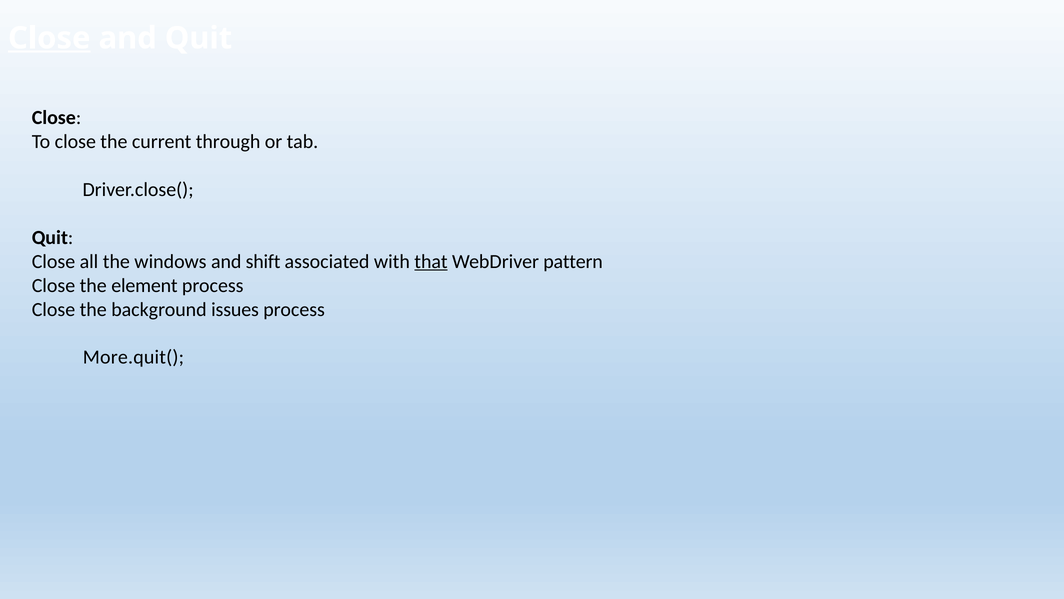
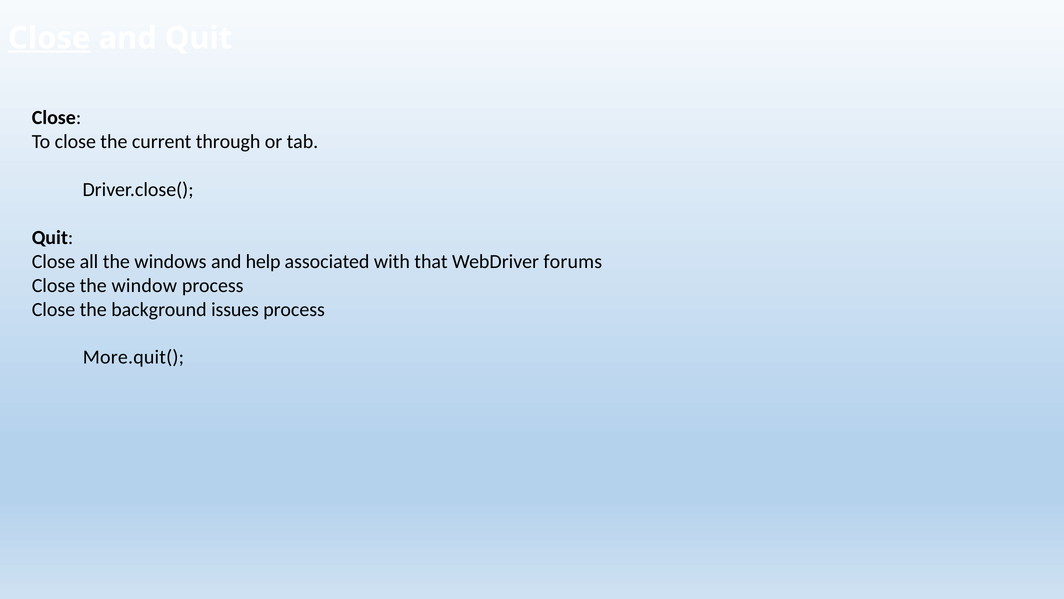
shift: shift -> help
that underline: present -> none
pattern: pattern -> forums
element: element -> window
